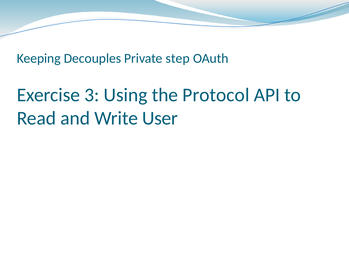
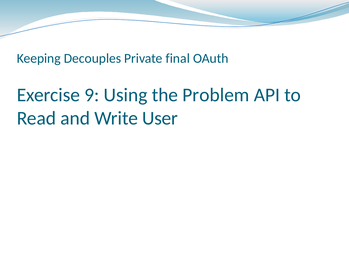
step: step -> final
3: 3 -> 9
Protocol: Protocol -> Problem
